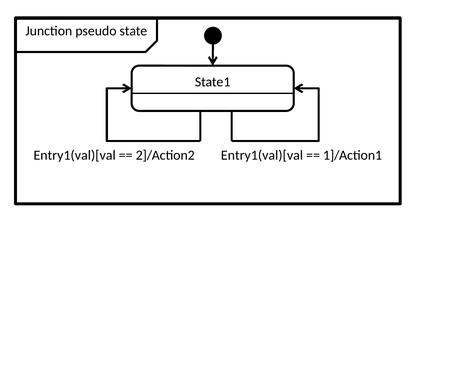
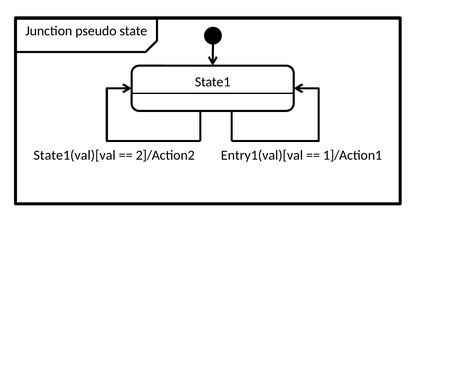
Entry1(val)[val at (75, 155): Entry1(val)[val -> State1(val)[val
